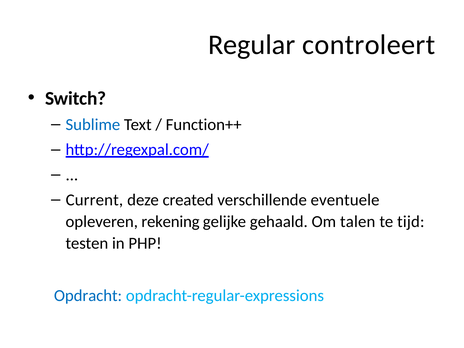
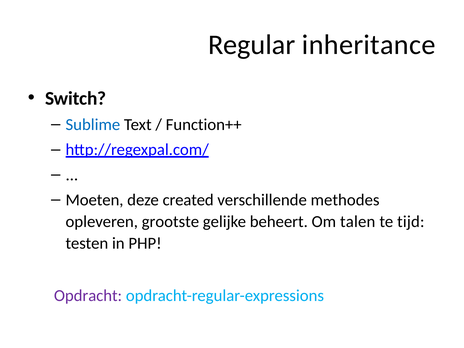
controleert: controleert -> inheritance
Current: Current -> Moeten
eventuele: eventuele -> methodes
rekening: rekening -> grootste
gehaald: gehaald -> beheert
Opdracht colour: blue -> purple
